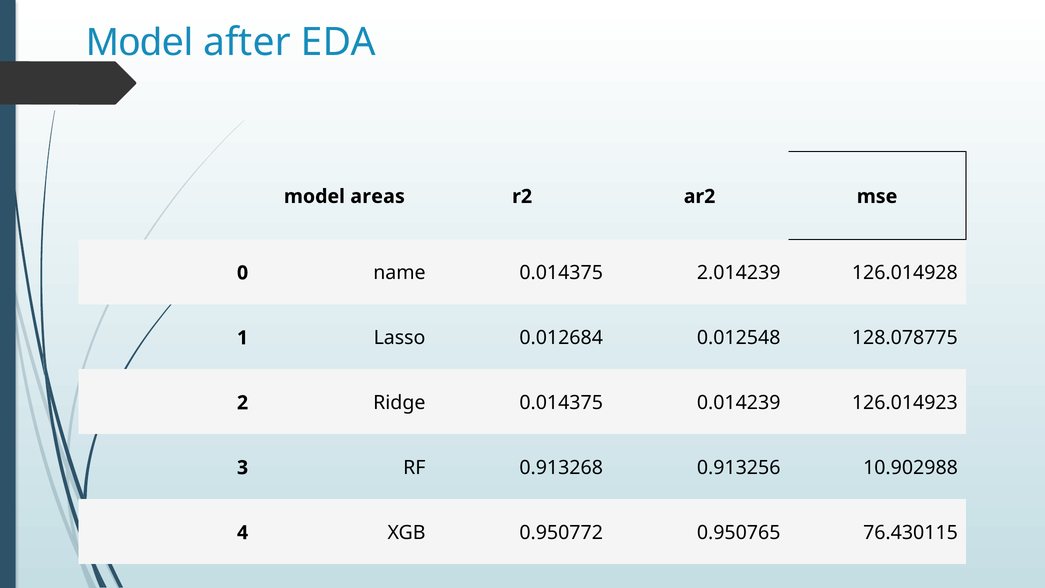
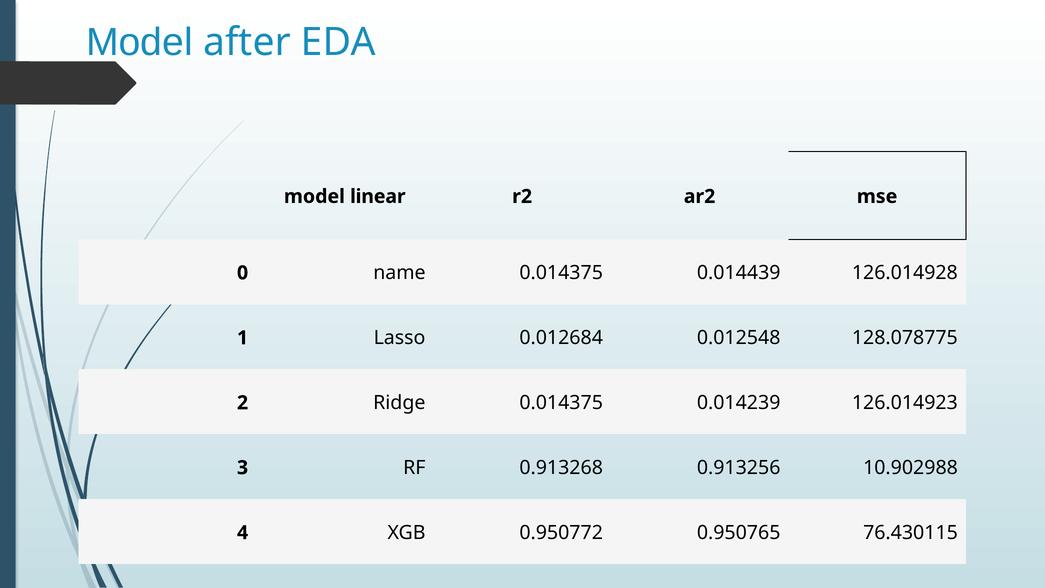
areas: areas -> linear
2.014239: 2.014239 -> 0.014439
